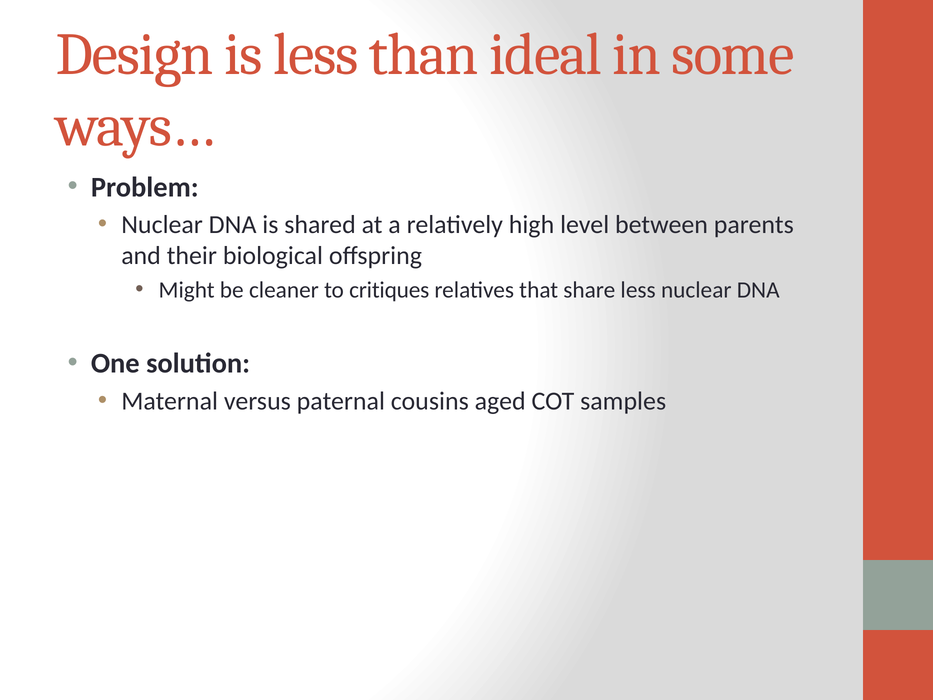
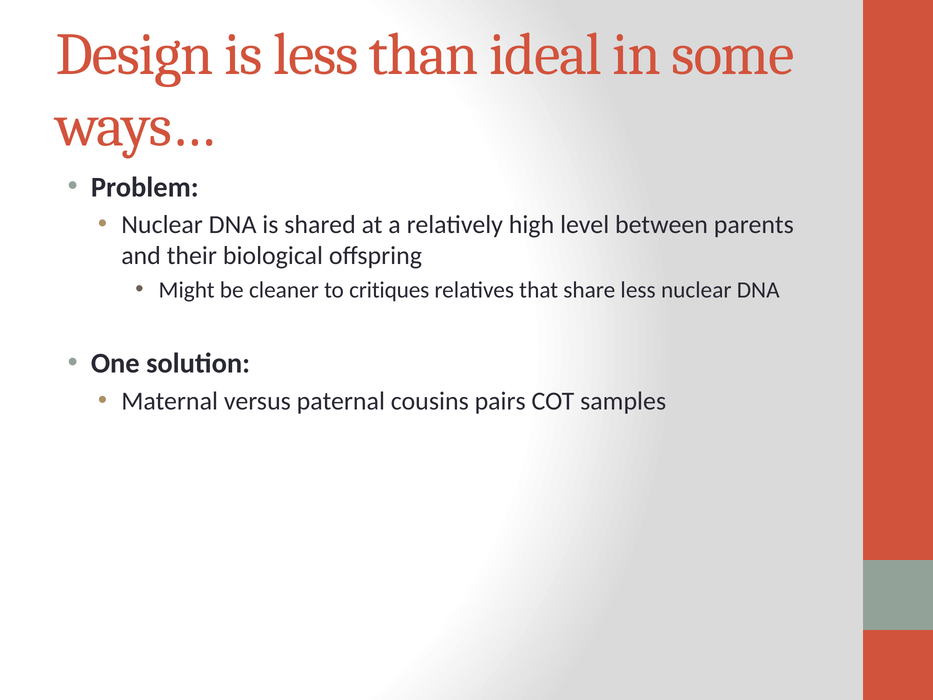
aged: aged -> pairs
